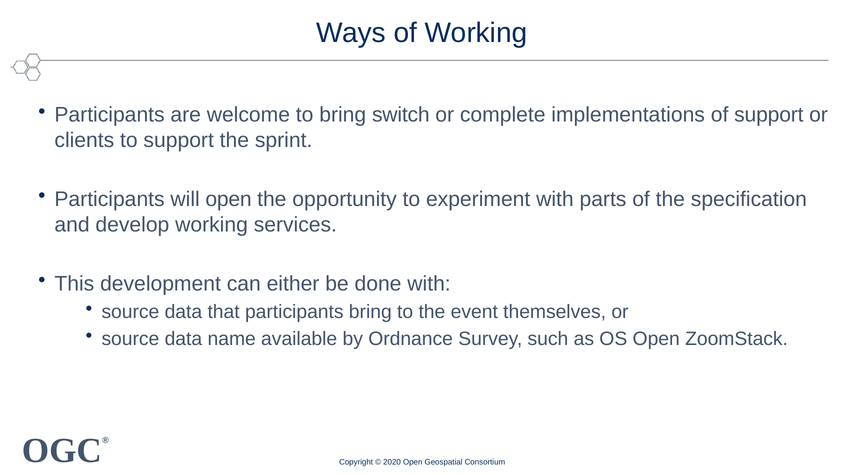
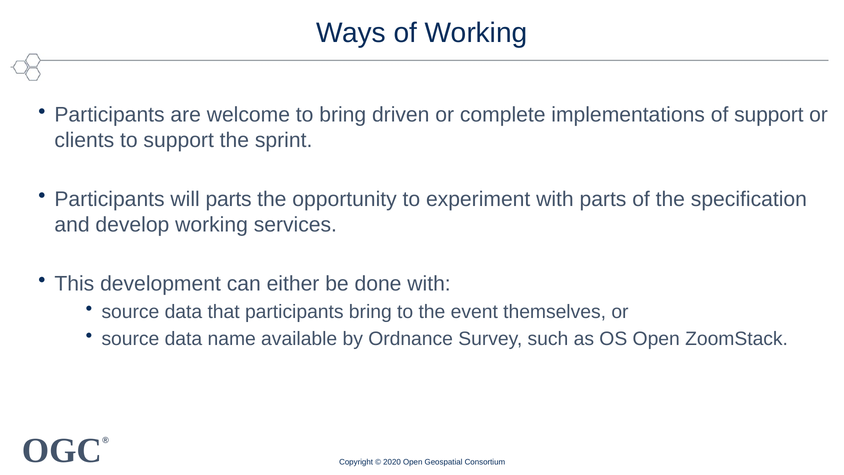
switch: switch -> driven
will open: open -> parts
